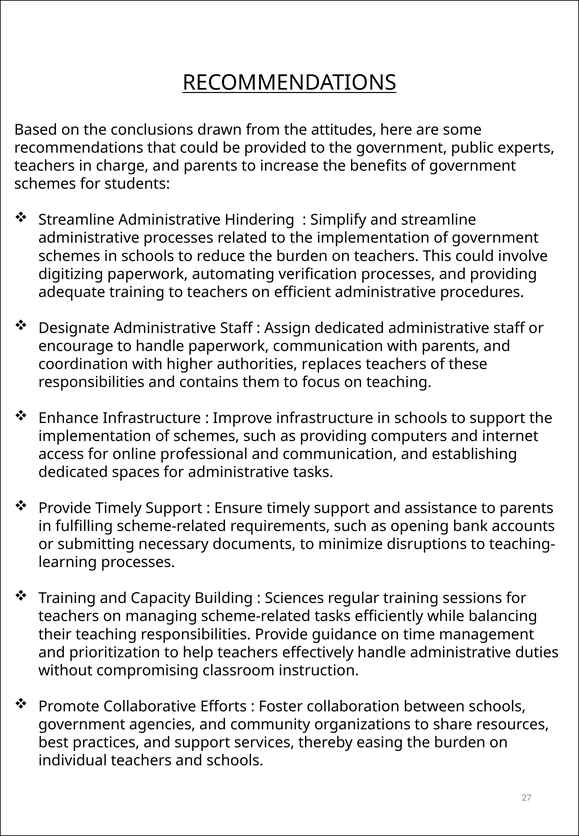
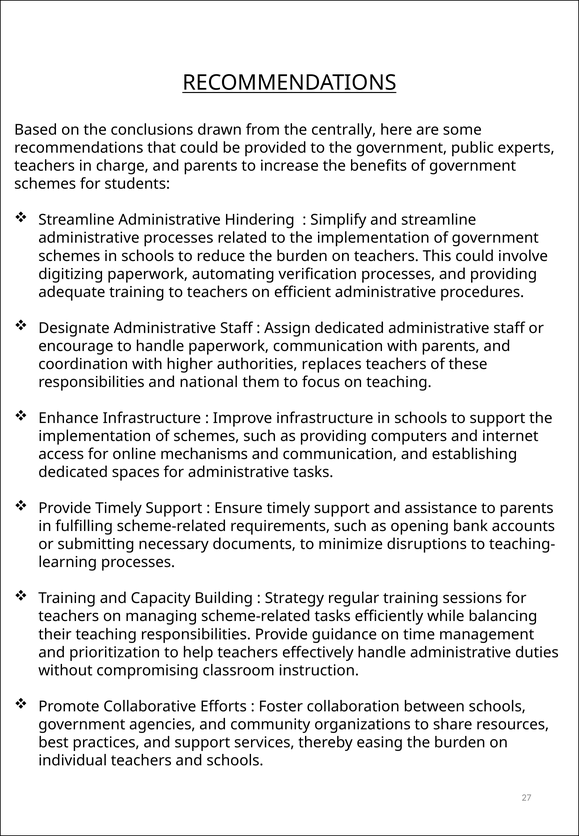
attitudes: attitudes -> centrally
contains: contains -> national
professional: professional -> mechanisms
Sciences: Sciences -> Strategy
